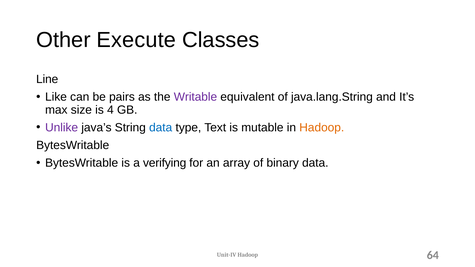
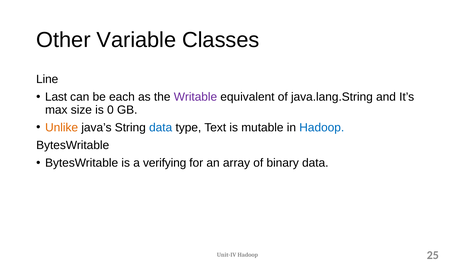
Execute: Execute -> Variable
Like: Like -> Last
pairs: pairs -> each
4: 4 -> 0
Unlike colour: purple -> orange
Hadoop at (322, 128) colour: orange -> blue
64: 64 -> 25
